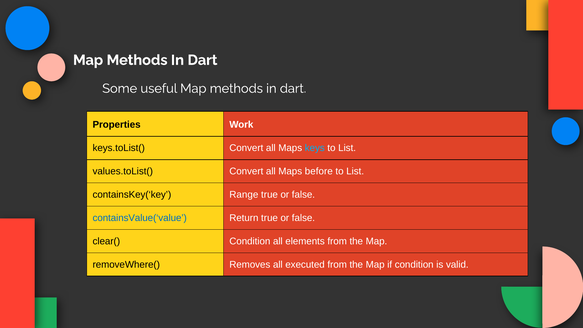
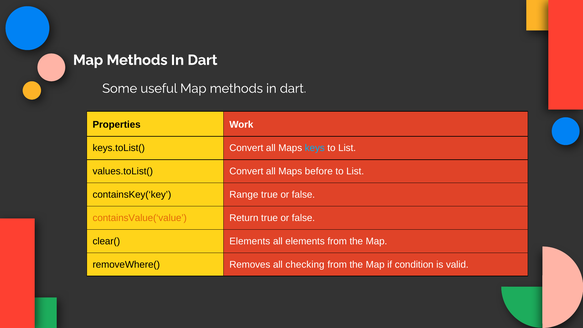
containsValue(‘value colour: blue -> orange
clear( Condition: Condition -> Elements
executed: executed -> checking
